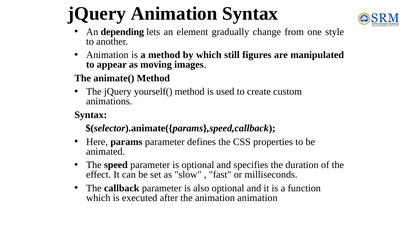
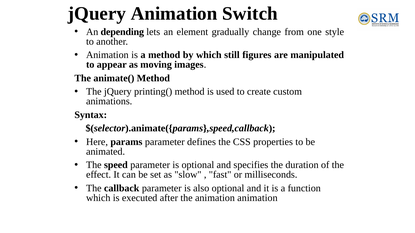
Animation Syntax: Syntax -> Switch
yourself(: yourself( -> printing(
